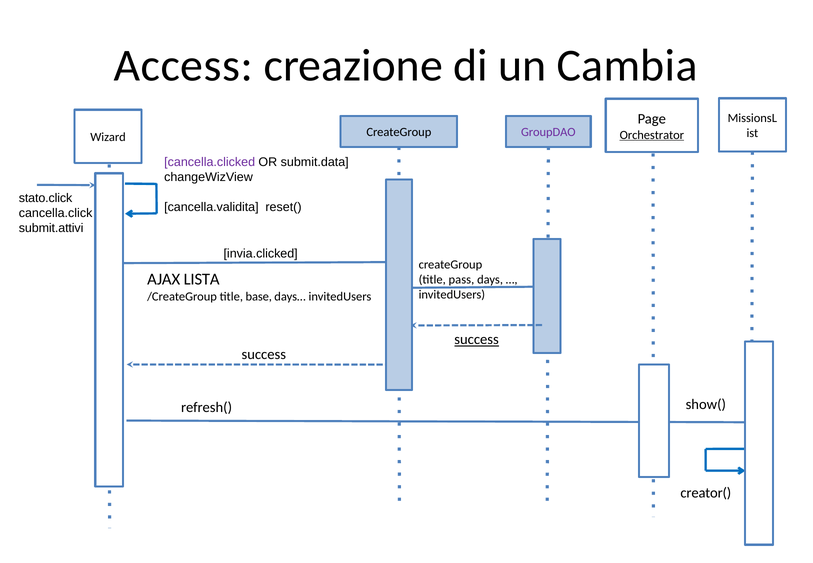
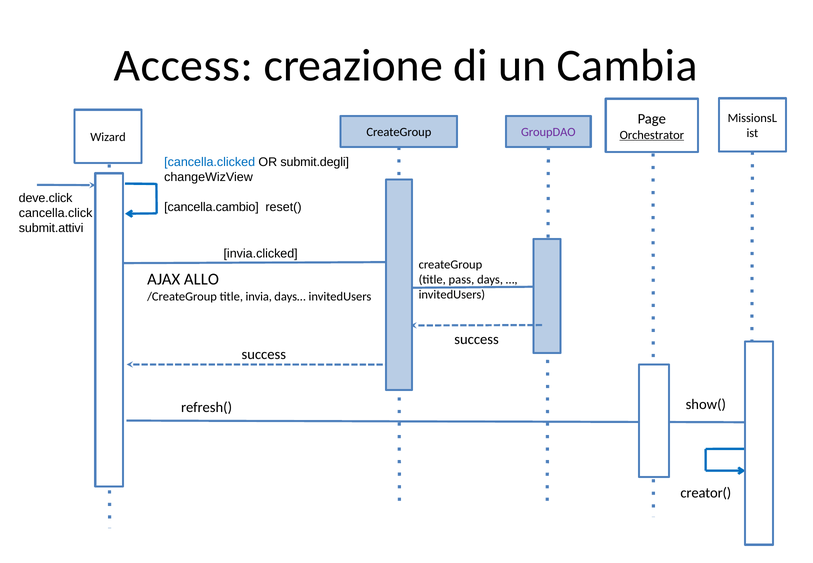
cancella.clicked colour: purple -> blue
submit.data: submit.data -> submit.degli
stato.click: stato.click -> deve.click
cancella.validita: cancella.validita -> cancella.cambio
LISTA: LISTA -> ALLO
base: base -> invia
success at (477, 339) underline: present -> none
